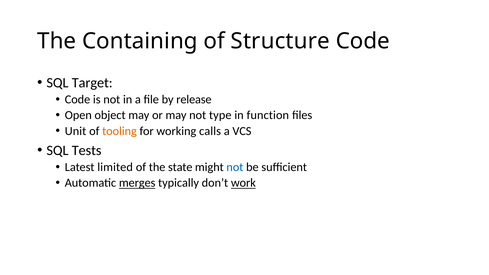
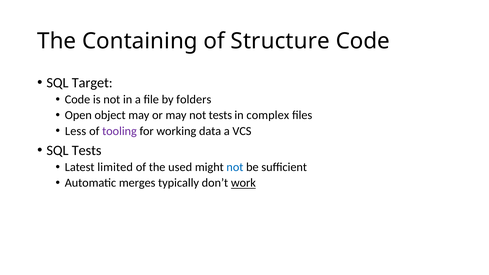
release: release -> folders
not type: type -> tests
function: function -> complex
Unit: Unit -> Less
tooling colour: orange -> purple
calls: calls -> data
state: state -> used
merges underline: present -> none
